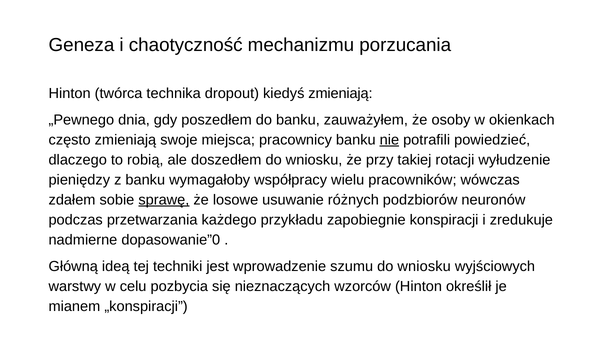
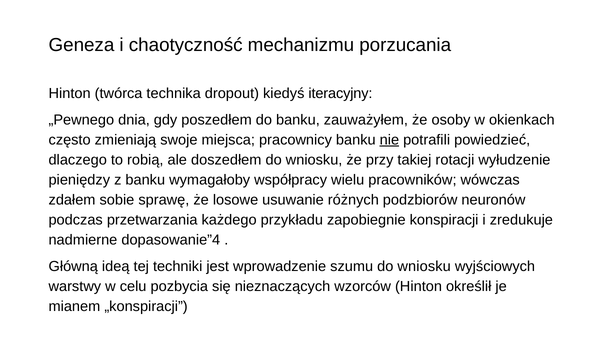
kiedyś zmieniają: zmieniają -> iteracyjny
sprawę underline: present -> none
dopasowanie”0: dopasowanie”0 -> dopasowanie”4
